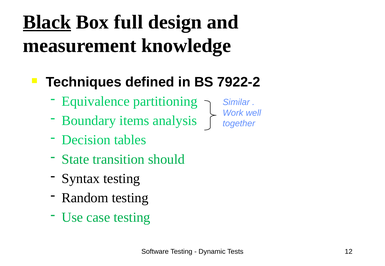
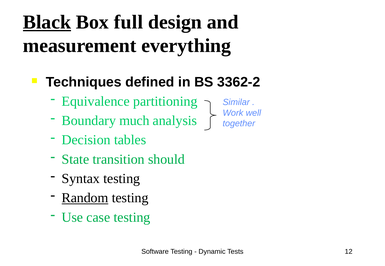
knowledge: knowledge -> everything
7922-2: 7922-2 -> 3362-2
items: items -> much
Random underline: none -> present
